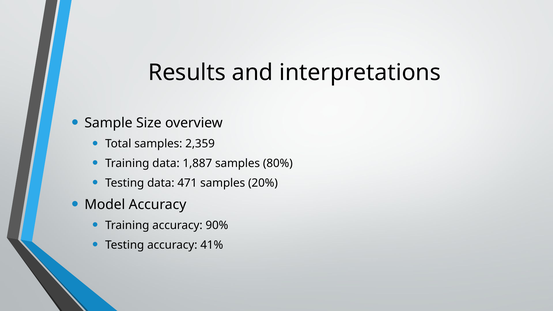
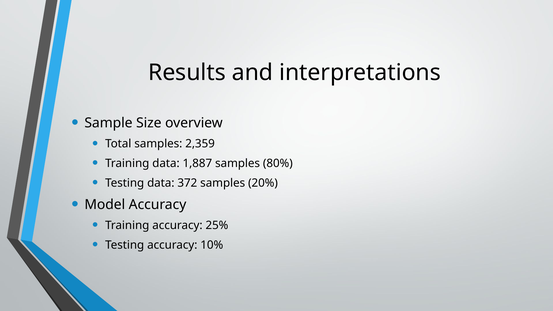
471: 471 -> 372
90%: 90% -> 25%
41%: 41% -> 10%
